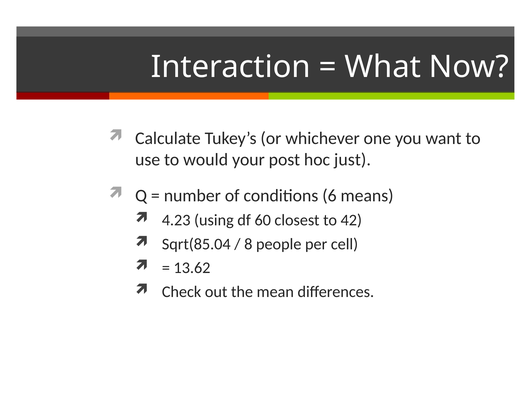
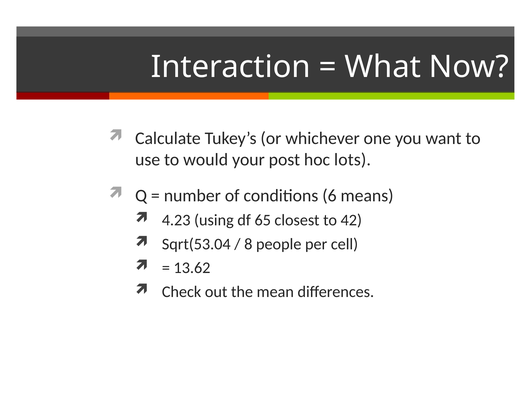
just: just -> lots
60: 60 -> 65
Sqrt(85.04: Sqrt(85.04 -> Sqrt(53.04
